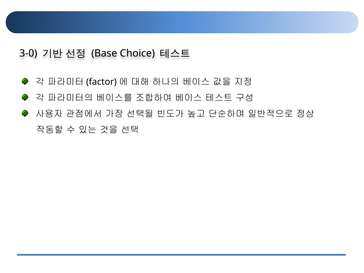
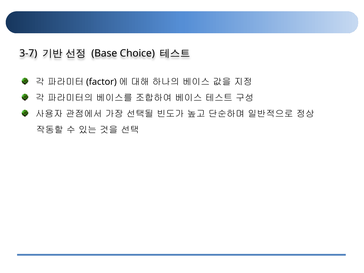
3-0: 3-0 -> 3-7
